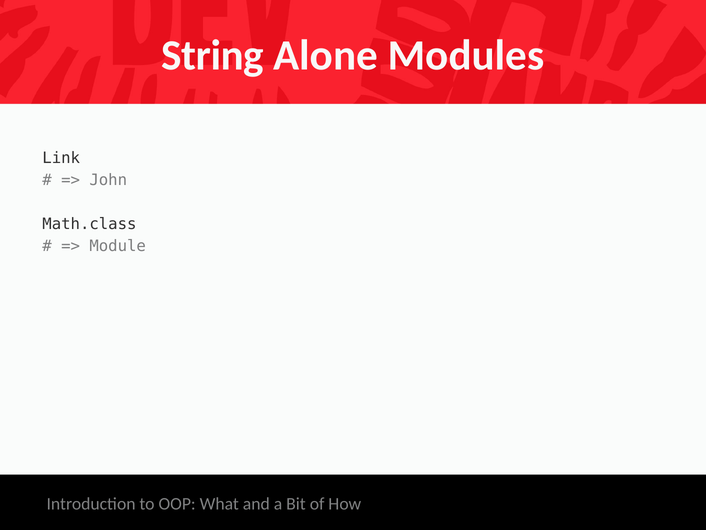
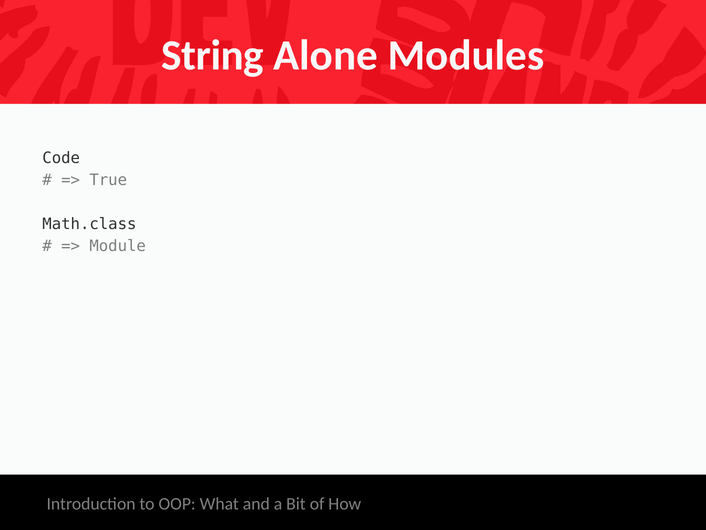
Link: Link -> Code
John: John -> True
